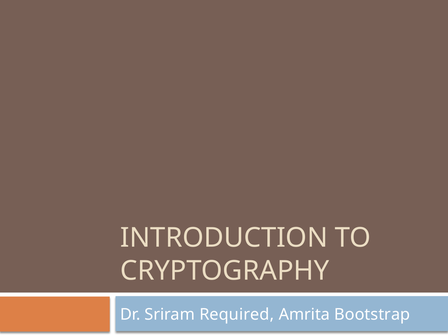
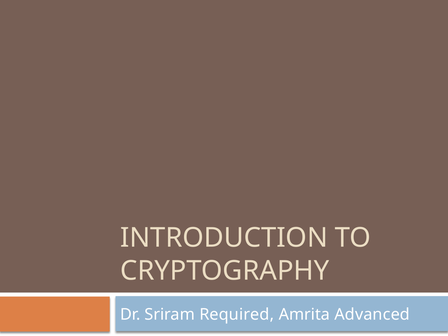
Bootstrap: Bootstrap -> Advanced
